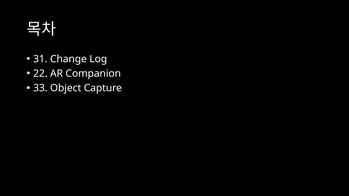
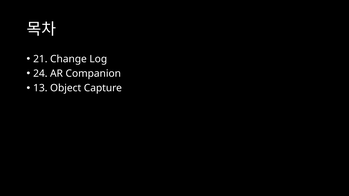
31: 31 -> 21
22: 22 -> 24
33: 33 -> 13
